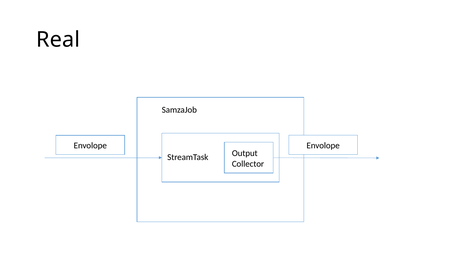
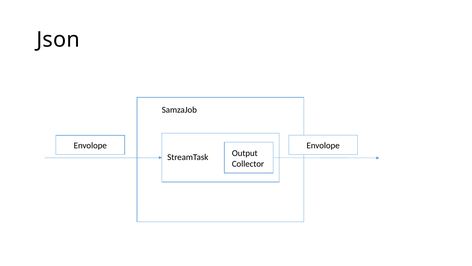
Real: Real -> Json
